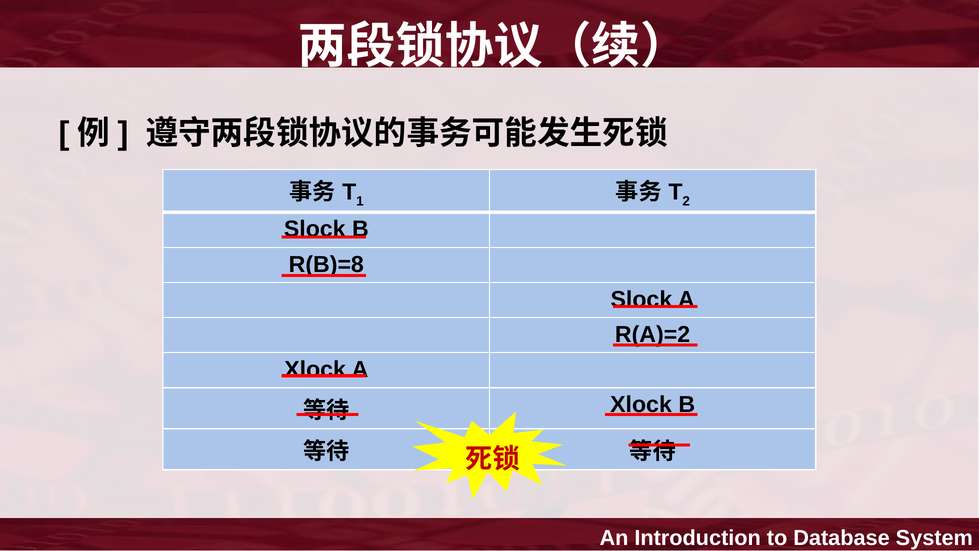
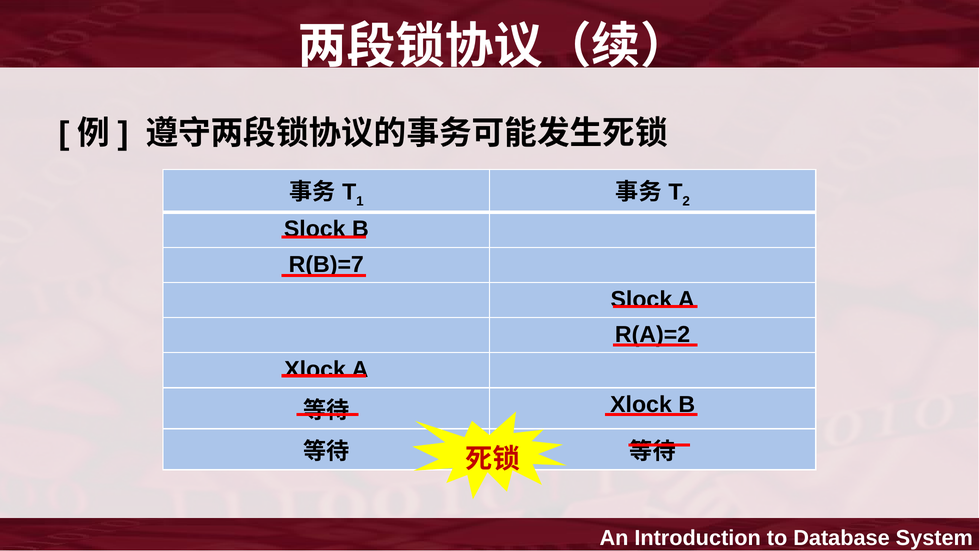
R(B)=8: R(B)=8 -> R(B)=7
